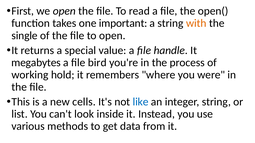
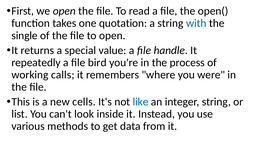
important: important -> quotation
with colour: orange -> blue
megabytes: megabytes -> repeatedly
hold: hold -> calls
